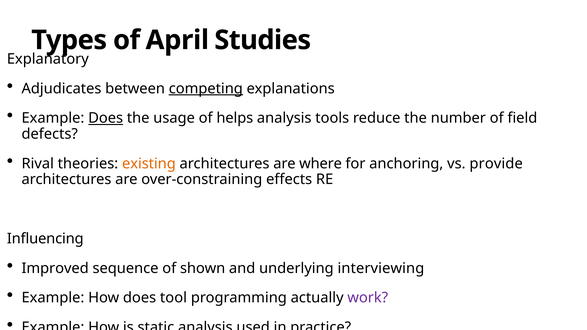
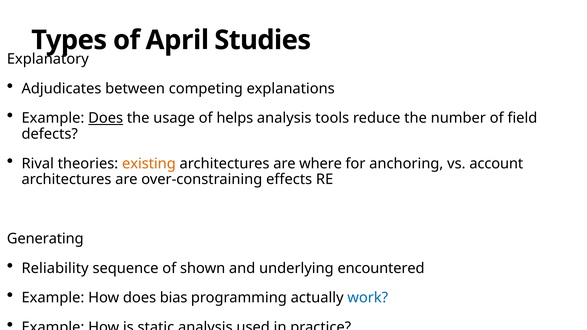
competing underline: present -> none
provide: provide -> account
Influencing: Influencing -> Generating
Improved: Improved -> Reliability
interviewing: interviewing -> encountered
tool: tool -> bias
work colour: purple -> blue
